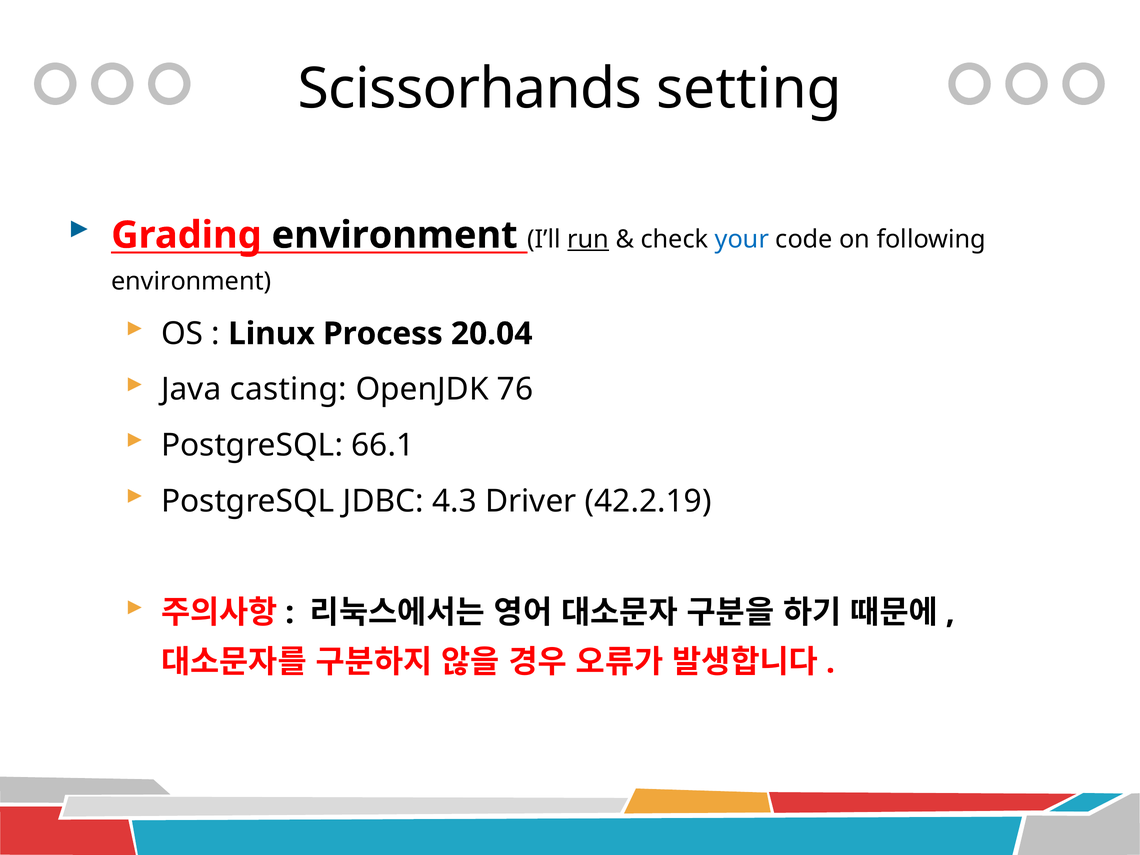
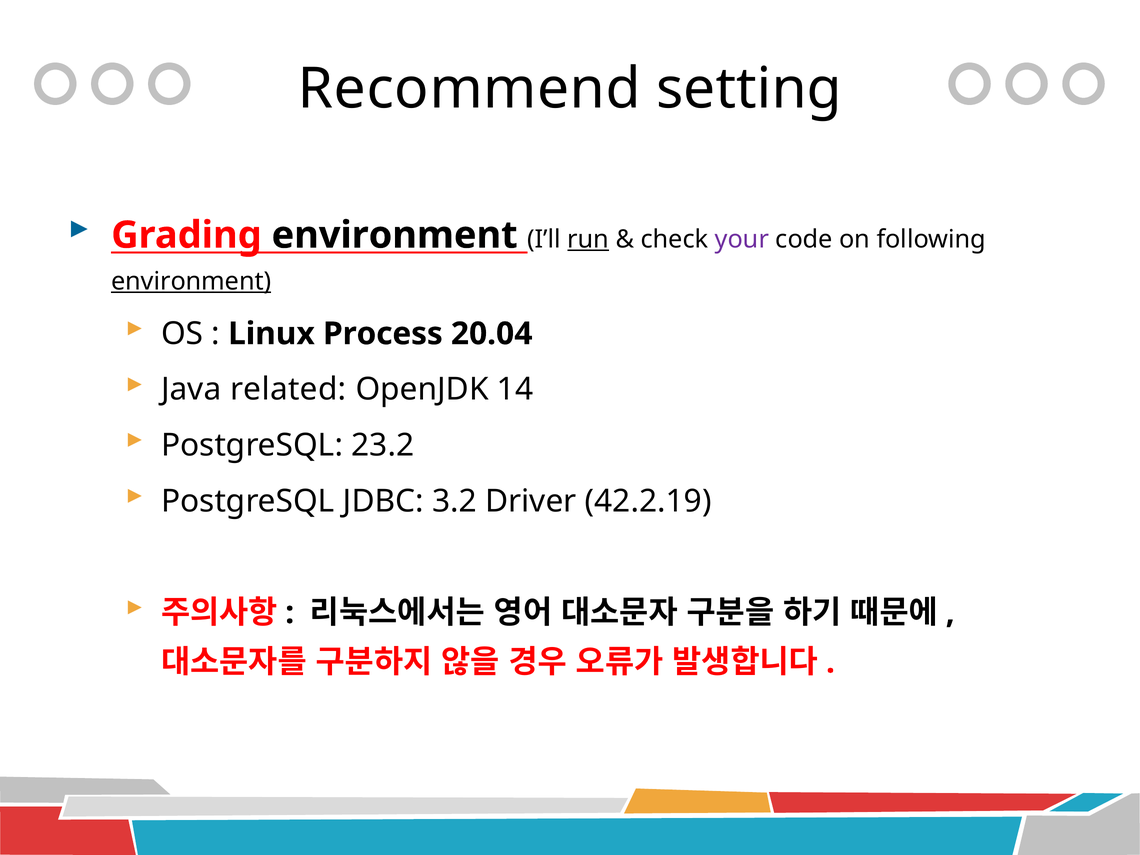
Scissorhands: Scissorhands -> Recommend
your colour: blue -> purple
environment at (191, 281) underline: none -> present
casting: casting -> related
76: 76 -> 14
66.1: 66.1 -> 23.2
4.3: 4.3 -> 3.2
